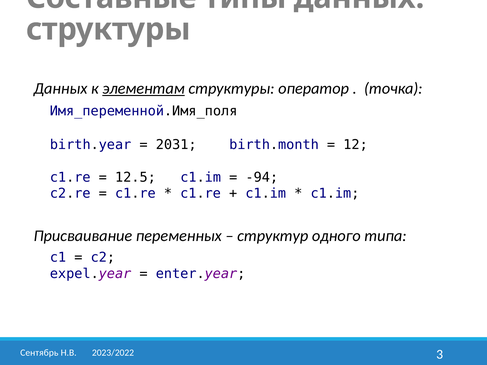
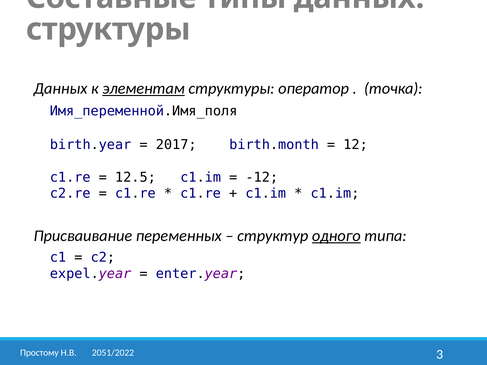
2031: 2031 -> 2017
-94: -94 -> -12
одного underline: none -> present
Сентябрь: Сентябрь -> Простому
2023/2022: 2023/2022 -> 2051/2022
